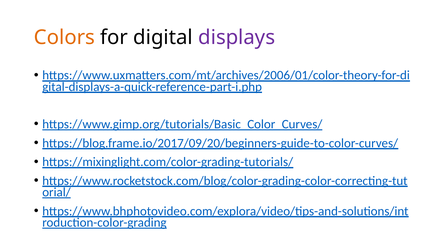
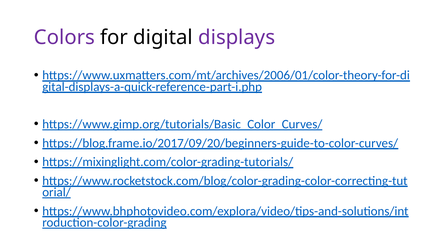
Colors colour: orange -> purple
